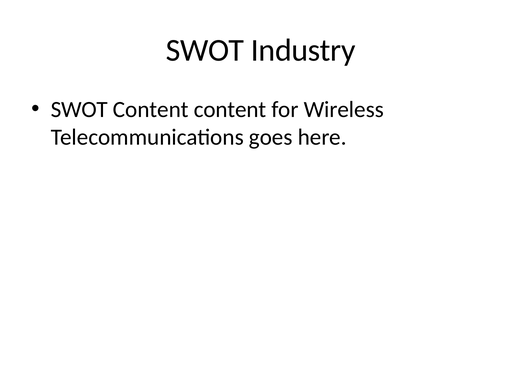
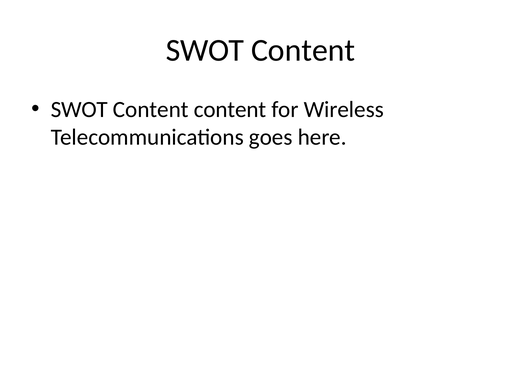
Industry at (303, 50): Industry -> Content
